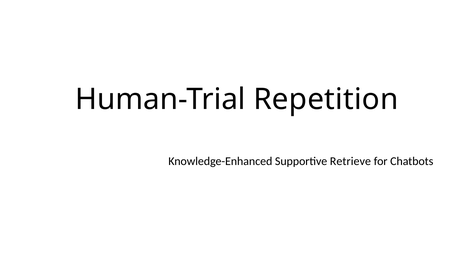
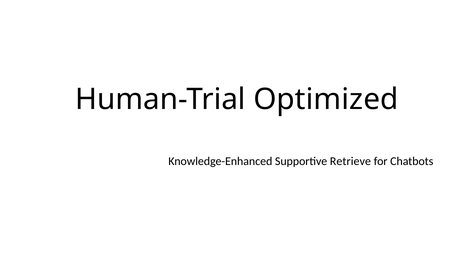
Repetition: Repetition -> Optimized
